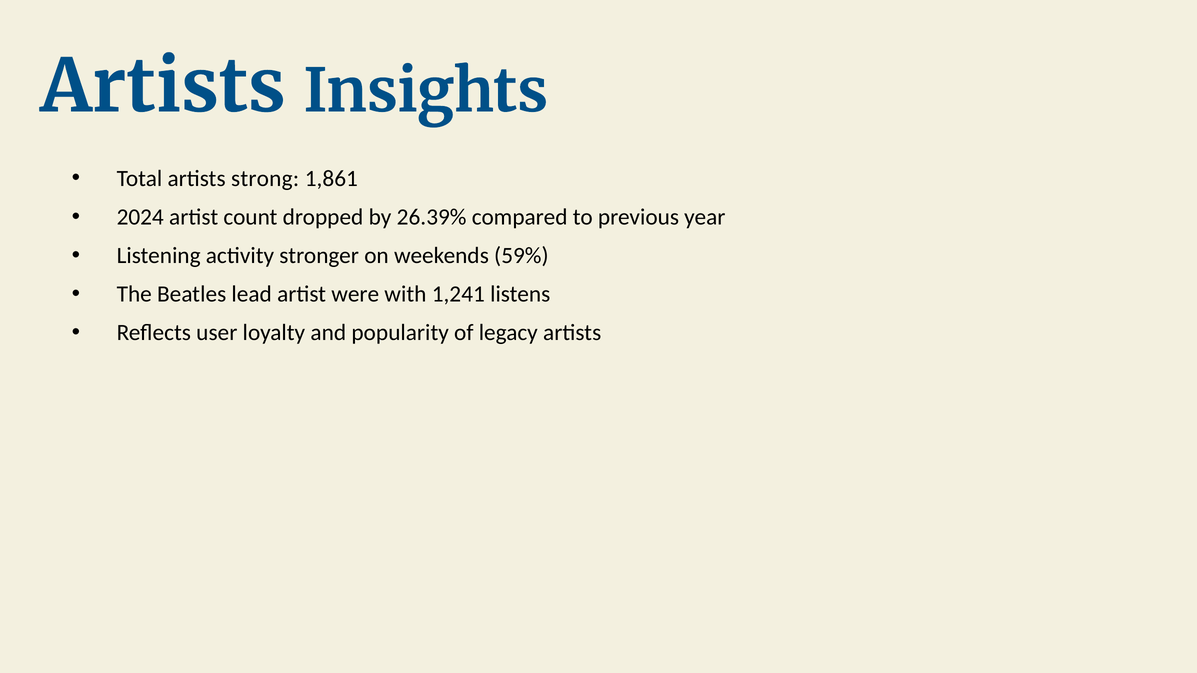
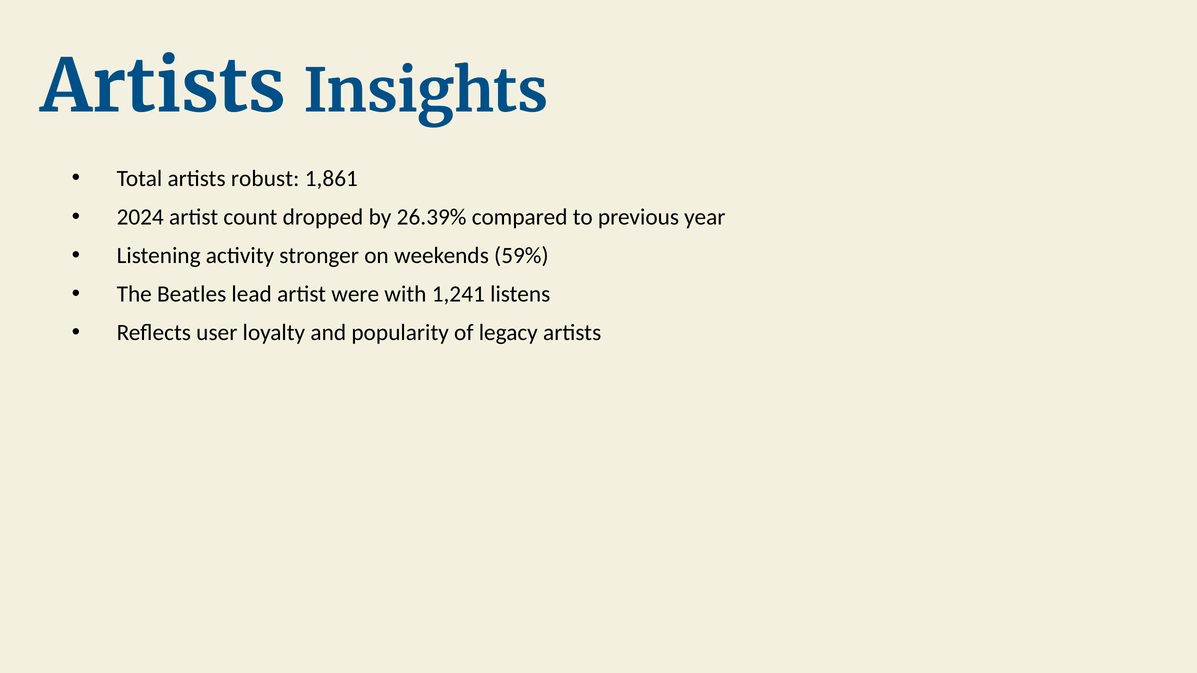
strong: strong -> robust
